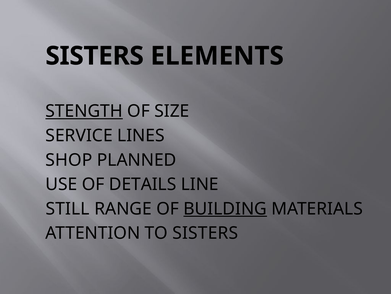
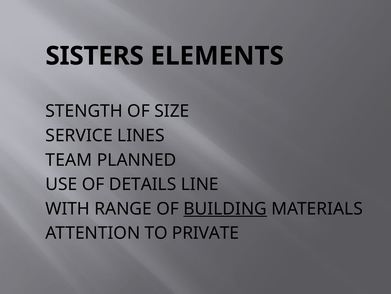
STENGTH underline: present -> none
SHOP: SHOP -> TEAM
STILL: STILL -> WITH
TO SISTERS: SISTERS -> PRIVATE
